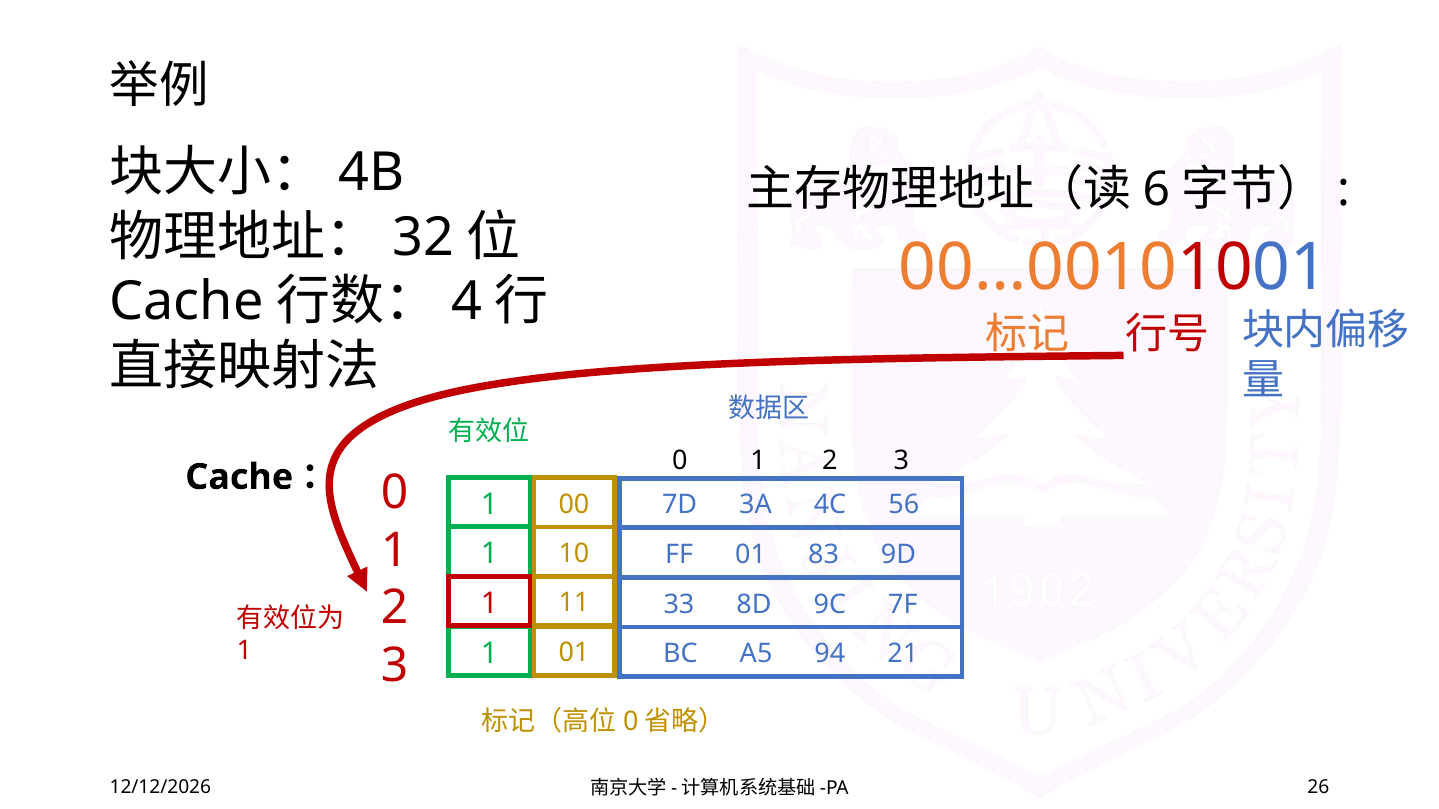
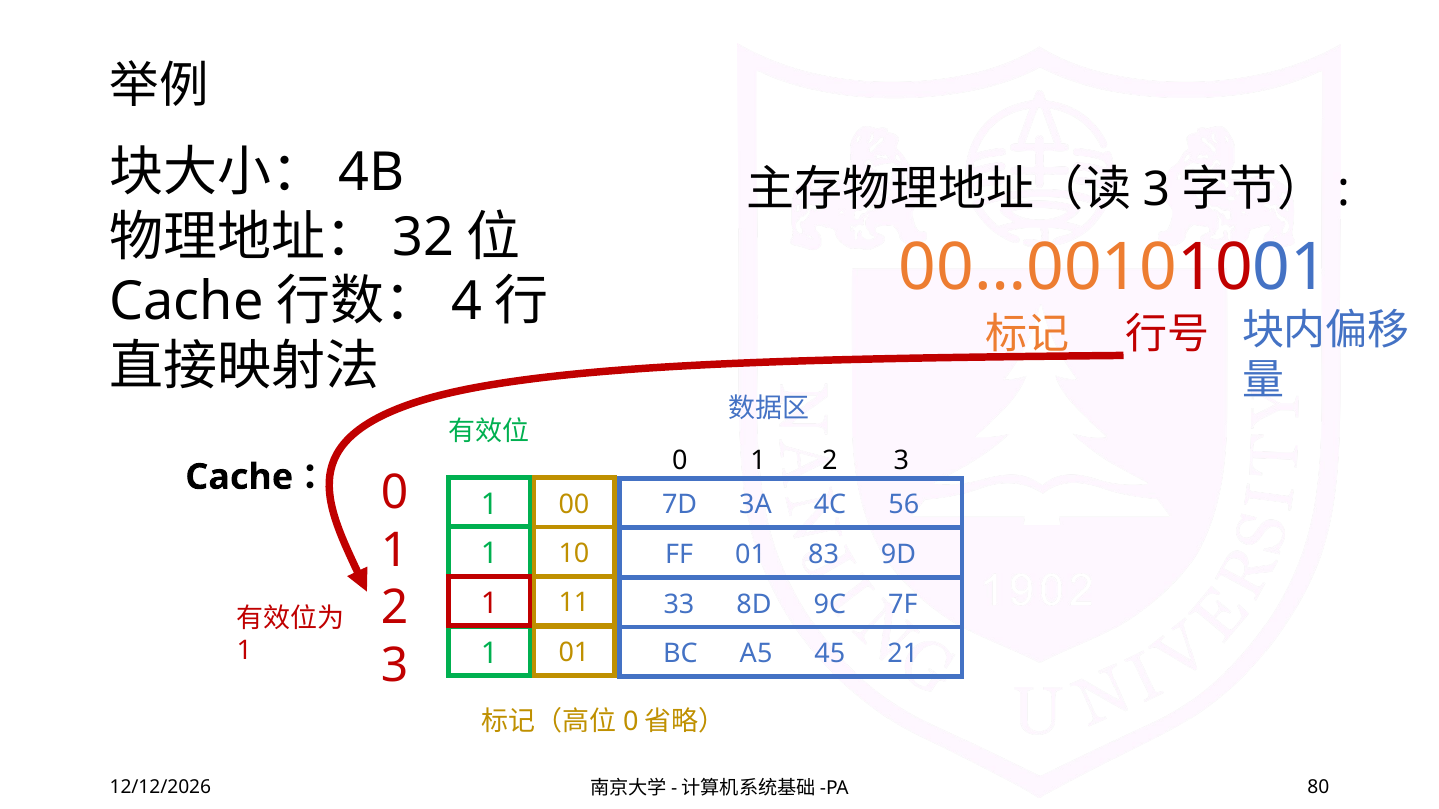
6 at (1156, 190): 6 -> 3
94: 94 -> 45
26: 26 -> 80
